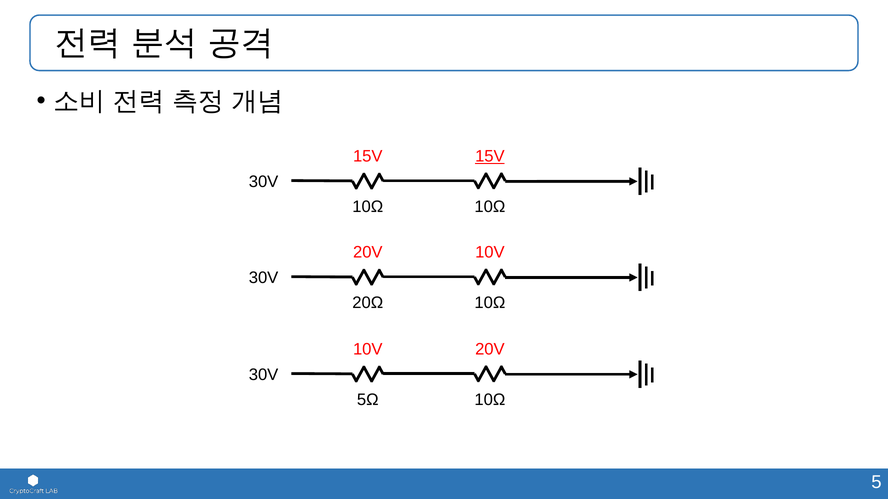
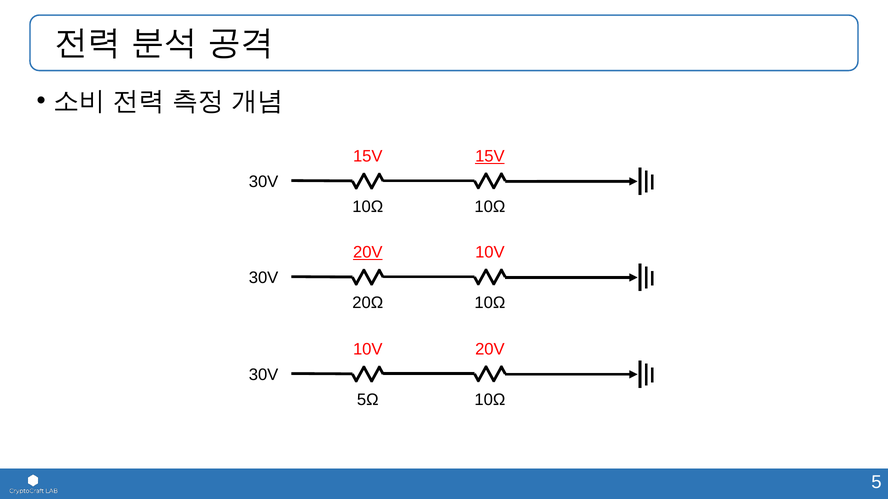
20V at (368, 253) underline: none -> present
